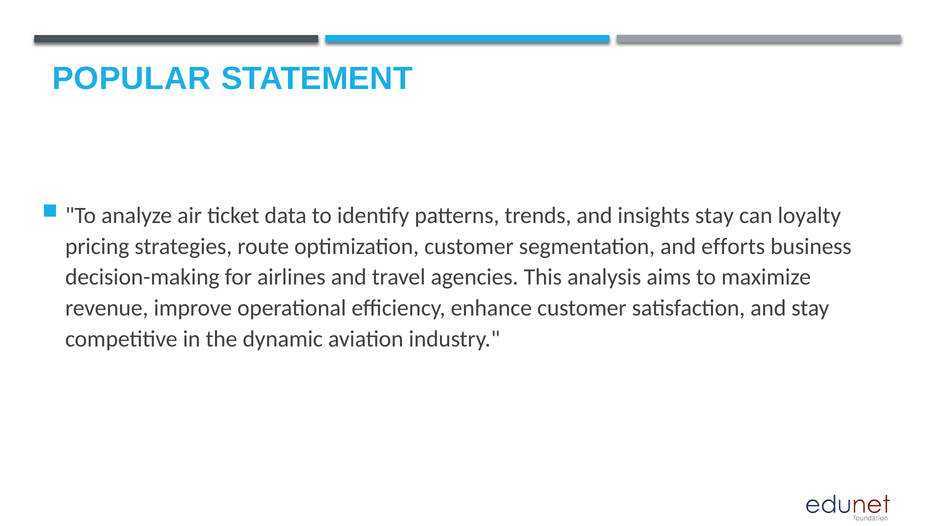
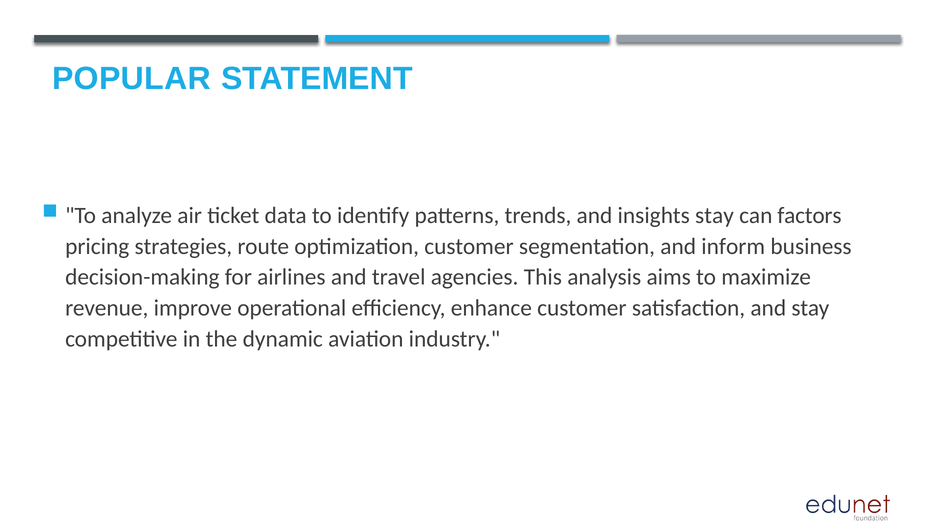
loyalty: loyalty -> factors
efforts: efforts -> inform
